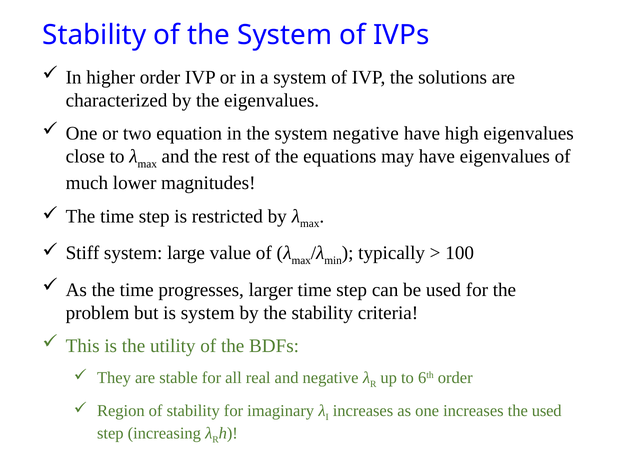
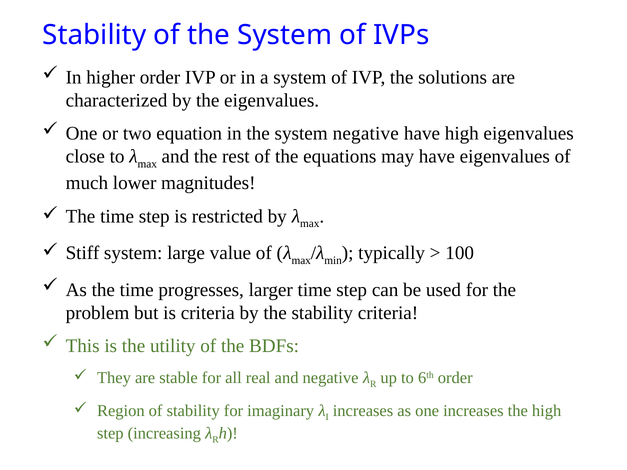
is system: system -> criteria
the used: used -> high
